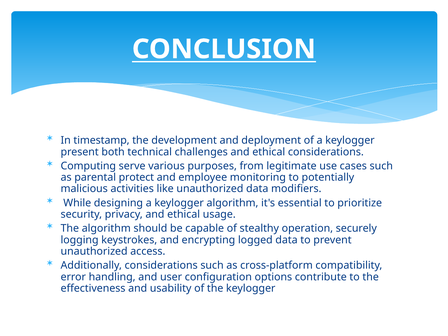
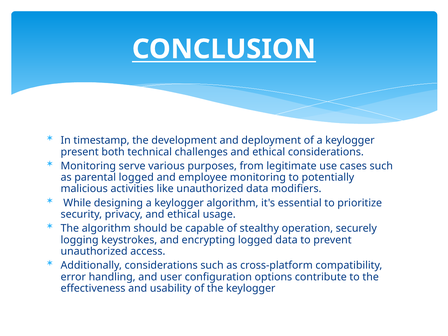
Computing at (88, 166): Computing -> Monitoring
parental protect: protect -> logged
